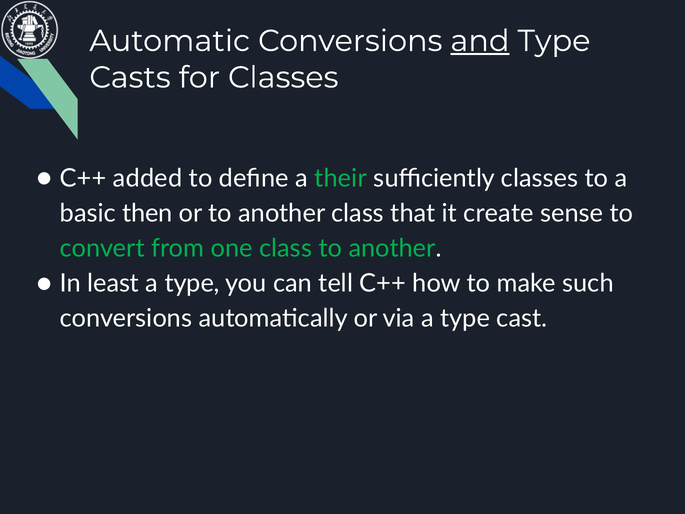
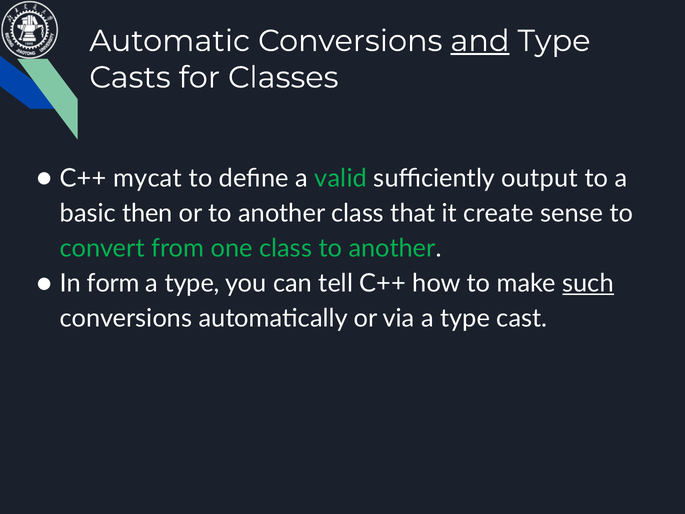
added: added -> mycat
their: their -> valid
sufficiently classes: classes -> output
least: least -> form
such underline: none -> present
